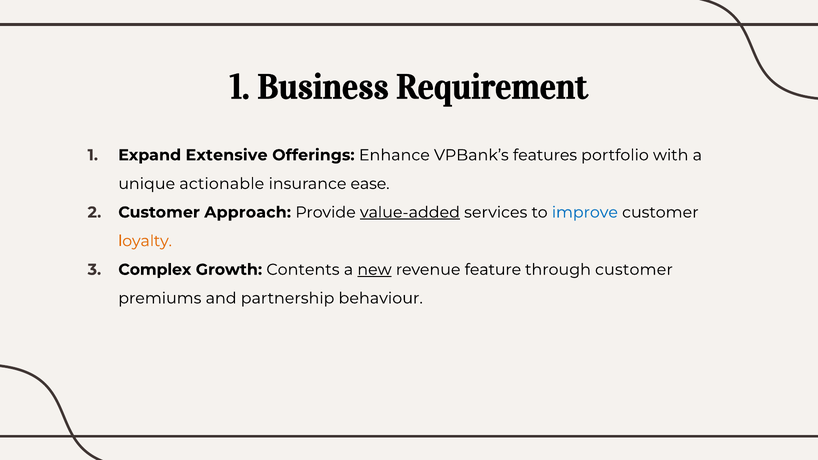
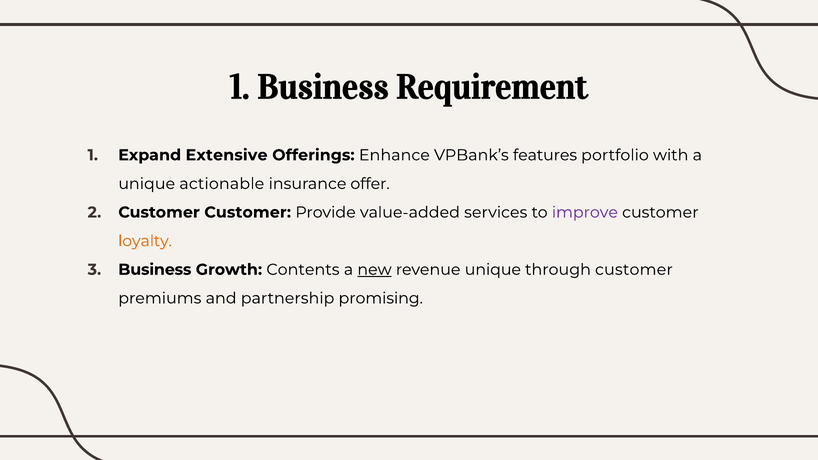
ease: ease -> offer
Customer Approach: Approach -> Customer
value-added underline: present -> none
improve colour: blue -> purple
Complex at (155, 270): Complex -> Business
revenue feature: feature -> unique
behaviour: behaviour -> promising
